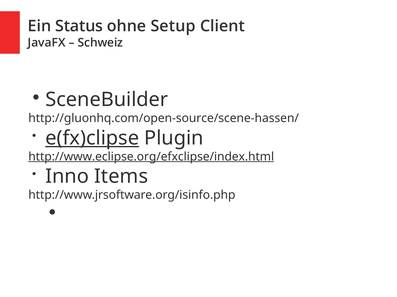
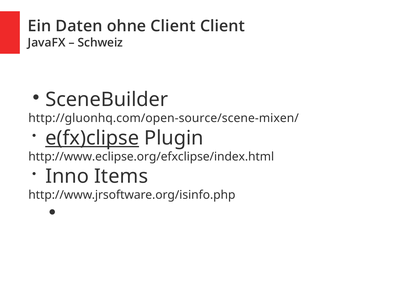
Status: Status -> Daten
ohne Setup: Setup -> Client
http://gluonhq.com/open-source/scene-hassen/: http://gluonhq.com/open-source/scene-hassen/ -> http://gluonhq.com/open-source/scene-mixen/
http://www.eclipse.org/efxclipse/index.html underline: present -> none
